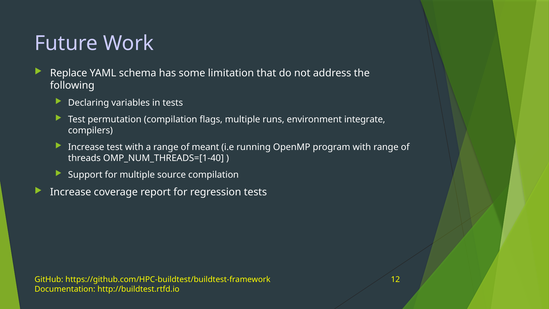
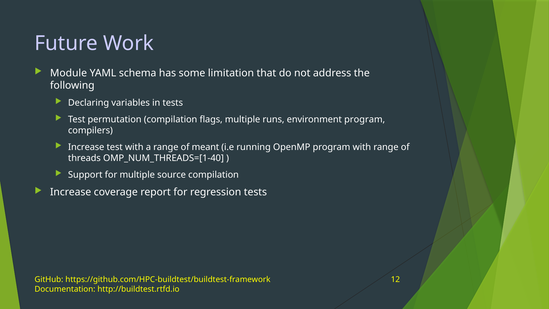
Replace: Replace -> Module
environment integrate: integrate -> program
